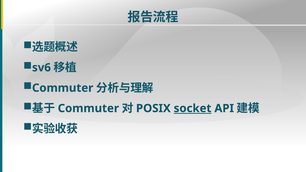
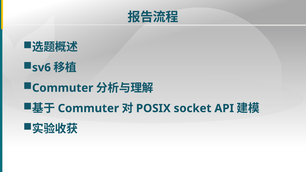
socket underline: present -> none
